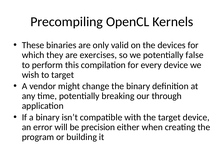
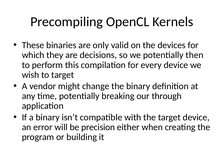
exercises: exercises -> decisions
false: false -> then
